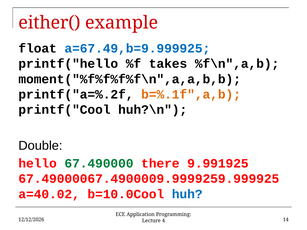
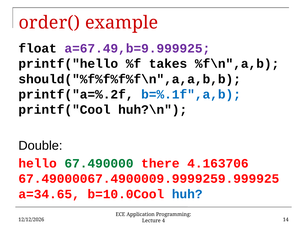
either(: either( -> order(
a=67.49,b=9.999925 colour: blue -> purple
moment("%f%f%f%f\n",a,a,b,b: moment("%f%f%f%f\n",a,a,b,b -> should("%f%f%f%f\n",a,a,b,b
b=%.1f",a,b colour: orange -> blue
9.991925: 9.991925 -> 4.163706
a=40.02: a=40.02 -> a=34.65
